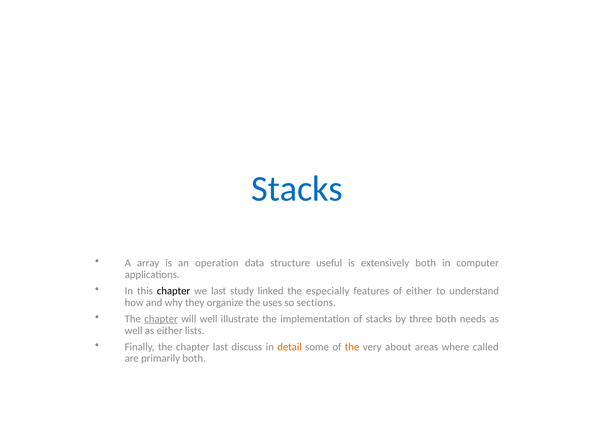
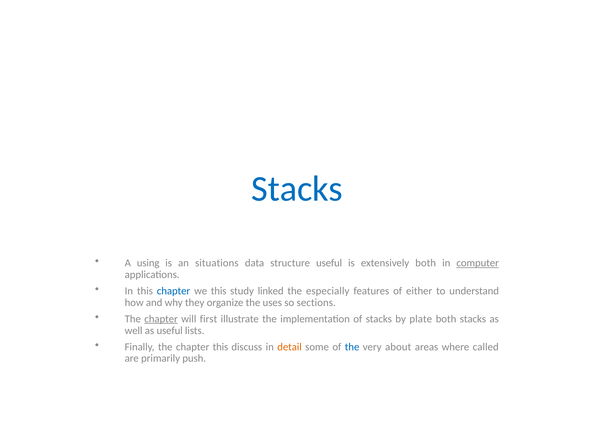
array: array -> using
operation: operation -> situations
computer underline: none -> present
chapter at (174, 291) colour: black -> blue
we last: last -> this
will well: well -> first
three: three -> plate
both needs: needs -> stacks
as either: either -> useful
chapter last: last -> this
the at (352, 346) colour: orange -> blue
primarily both: both -> push
